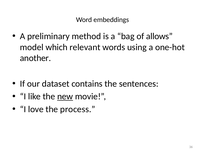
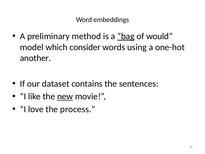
bag underline: none -> present
allows: allows -> would
relevant: relevant -> consider
